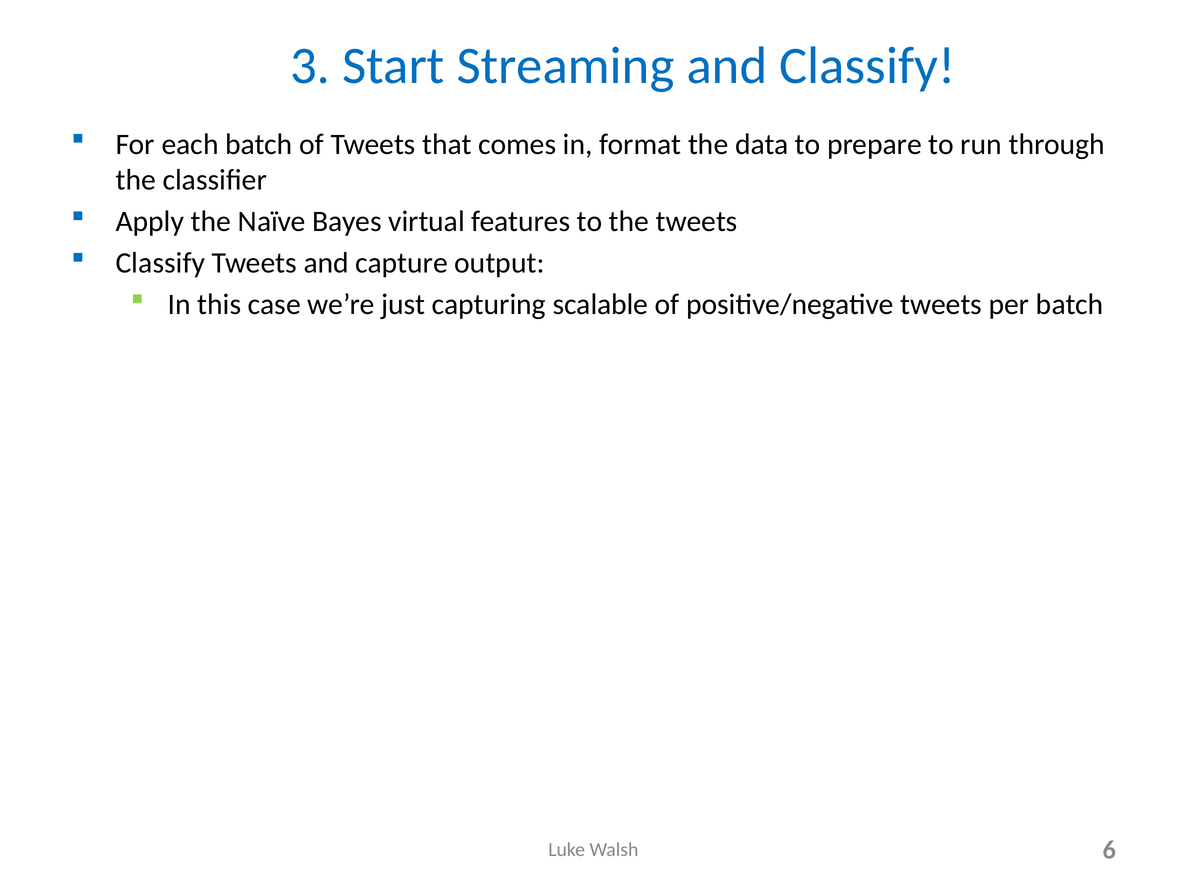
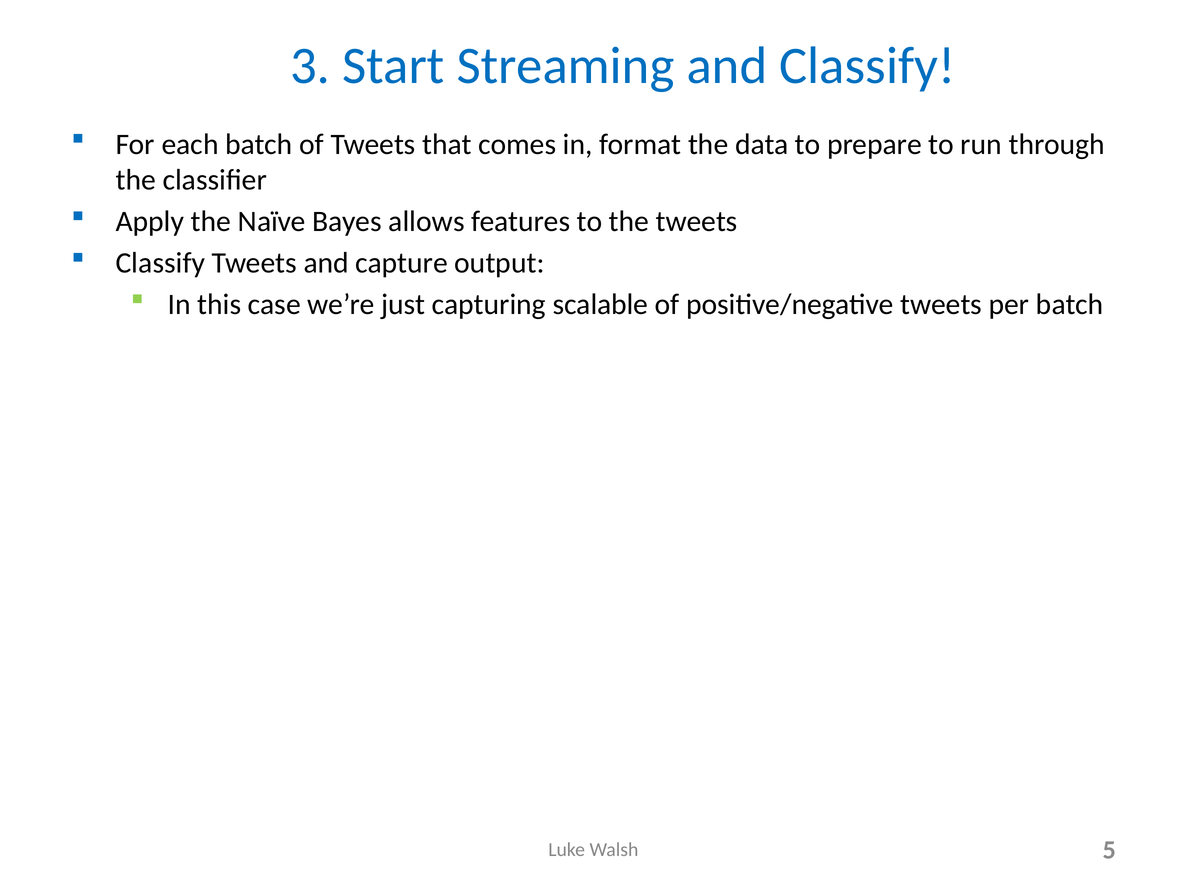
virtual: virtual -> allows
6: 6 -> 5
